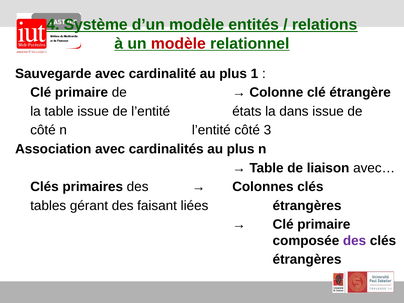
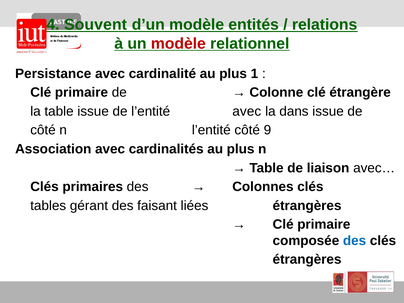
Système: Système -> Souvent
Sauvegarde: Sauvegarde -> Persistance
l’entité états: états -> avec
côté 3: 3 -> 9
des at (355, 241) colour: purple -> blue
